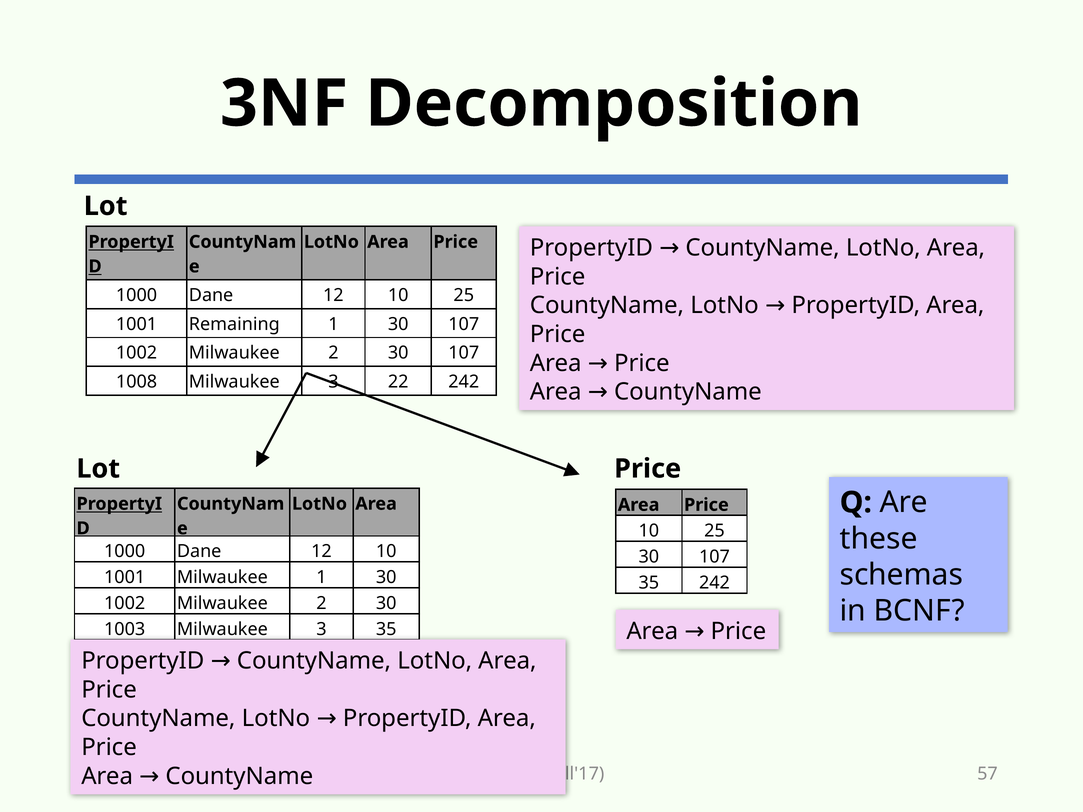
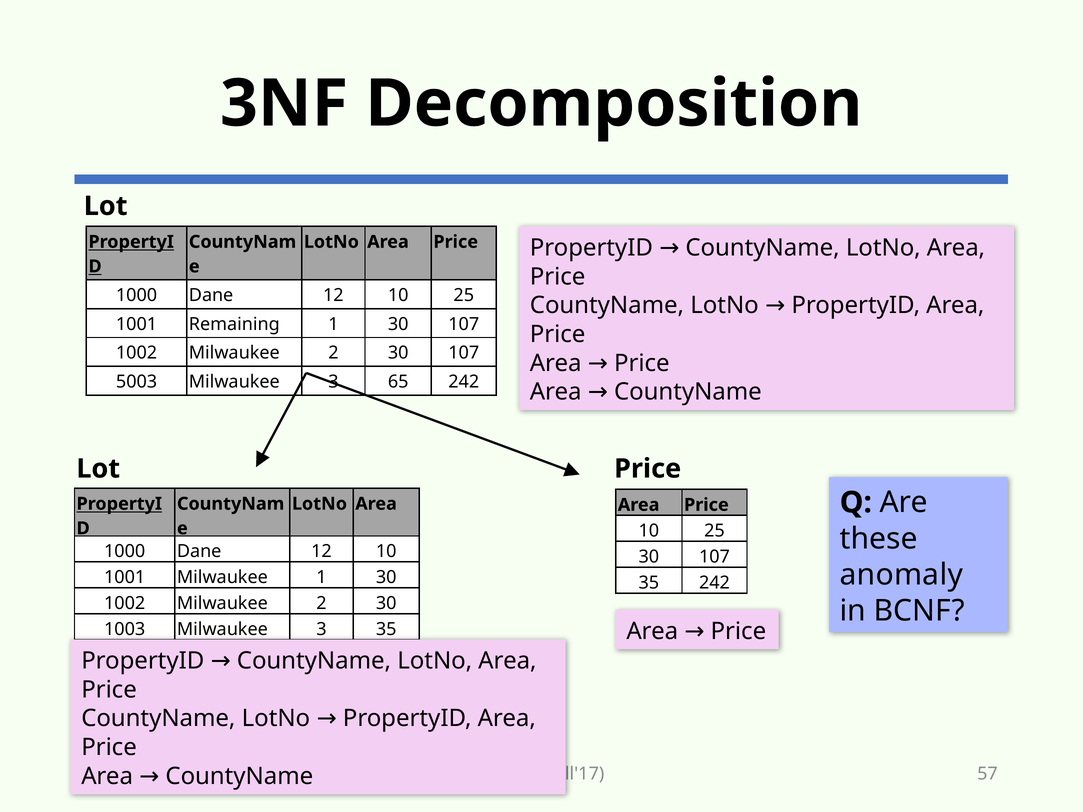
1008: 1008 -> 5003
22: 22 -> 65
schemas: schemas -> anomaly
